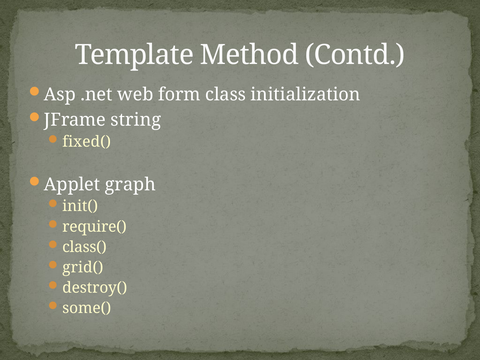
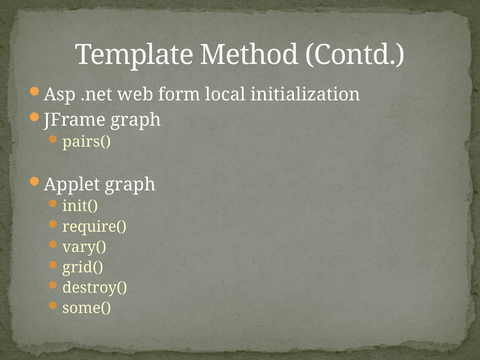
class: class -> local
JFrame string: string -> graph
fixed(: fixed( -> pairs(
class(: class( -> vary(
